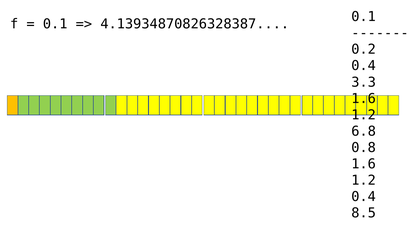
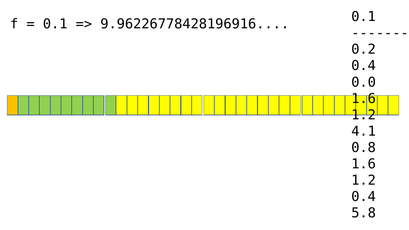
4.13934870826328387: 4.13934870826328387 -> 9.96226778428196916
3.3: 3.3 -> 0.0
6.8: 6.8 -> 4.1
8.5: 8.5 -> 5.8
